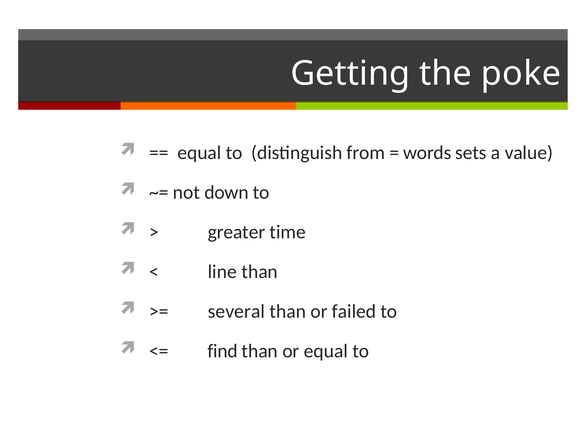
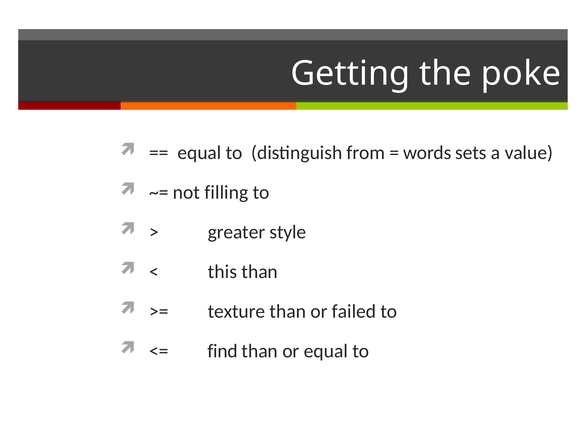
down: down -> filling
time: time -> style
line: line -> this
several: several -> texture
